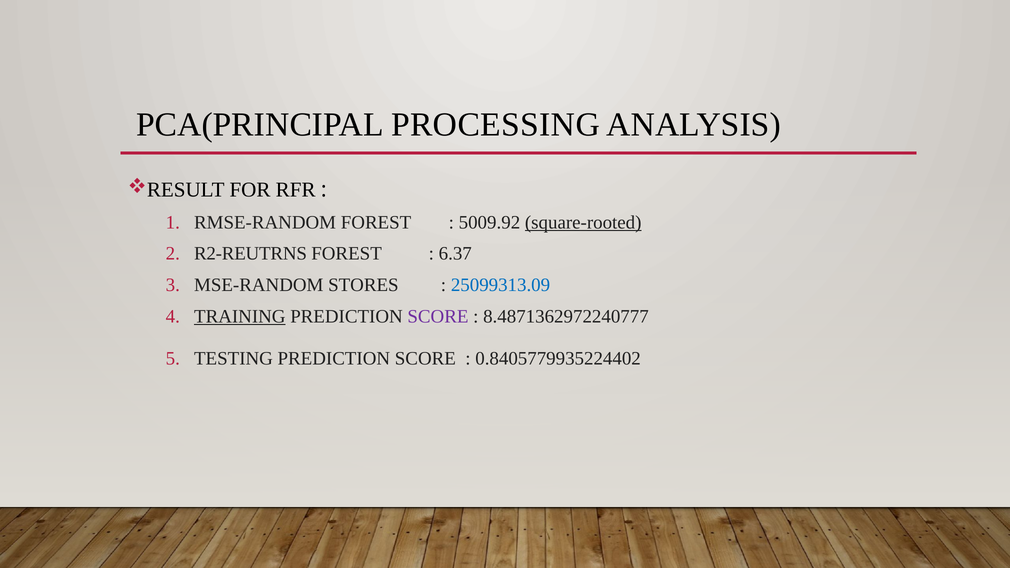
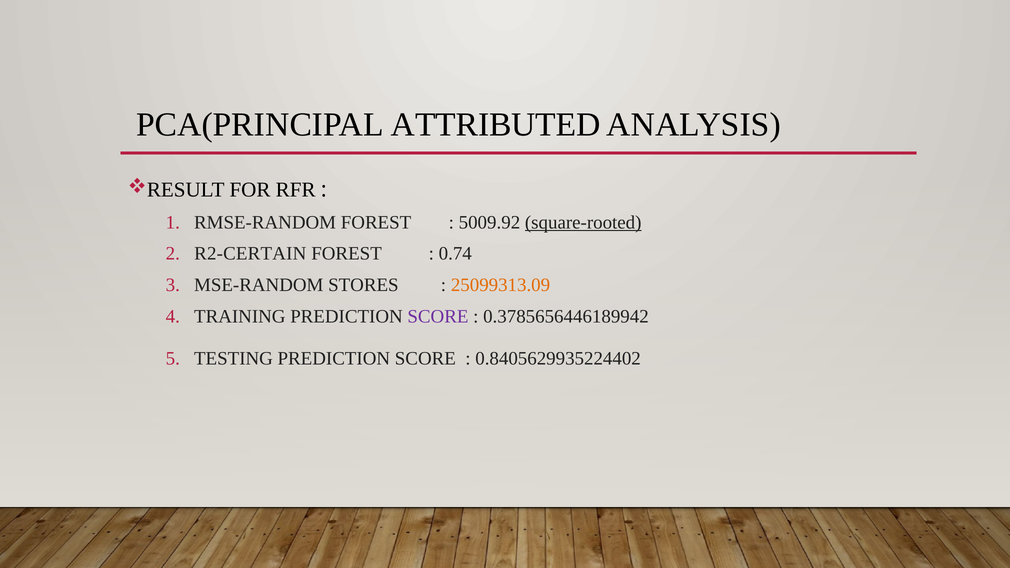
PROCESSING: PROCESSING -> ATTRIBUTED
R2-REUTRNS: R2-REUTRNS -> R2-CERTAIN
6.37: 6.37 -> 0.74
25099313.09 colour: blue -> orange
TRAINING underline: present -> none
8.4871362972240777: 8.4871362972240777 -> 0.3785656446189942
0.8405779935224402: 0.8405779935224402 -> 0.8405629935224402
